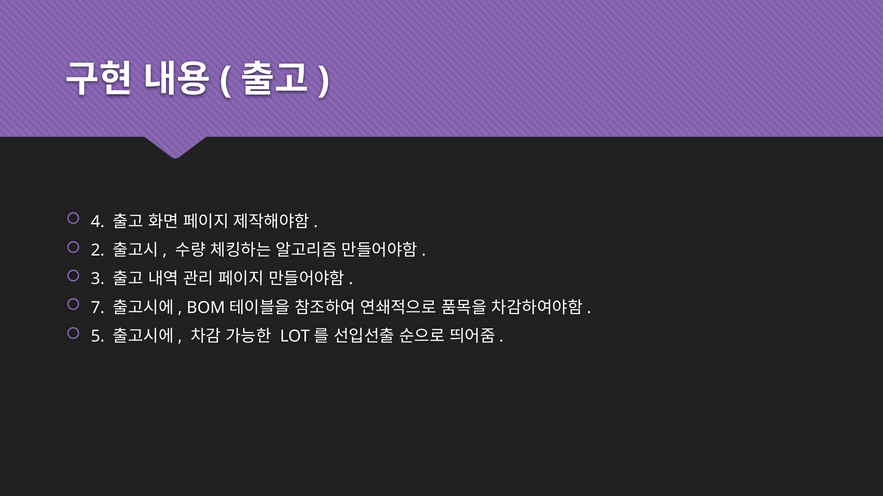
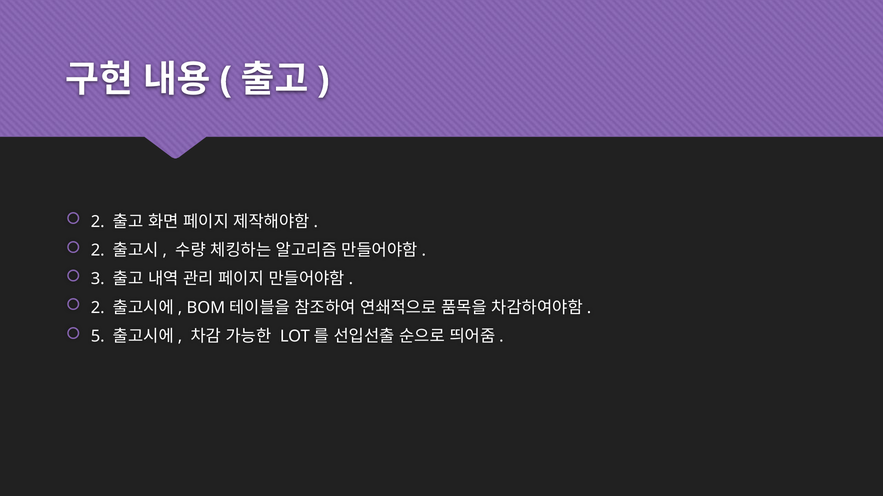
4 at (98, 222): 4 -> 2
7 at (98, 308): 7 -> 2
